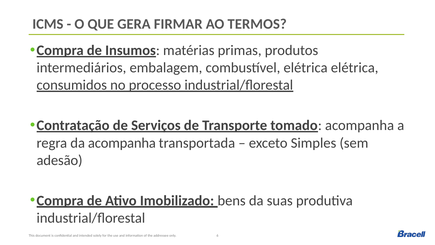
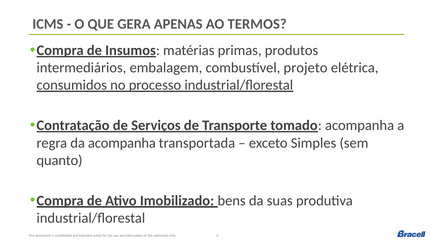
FIRMAR: FIRMAR -> APENAS
combustível elétrica: elétrica -> projeto
adesão: adesão -> quanto
